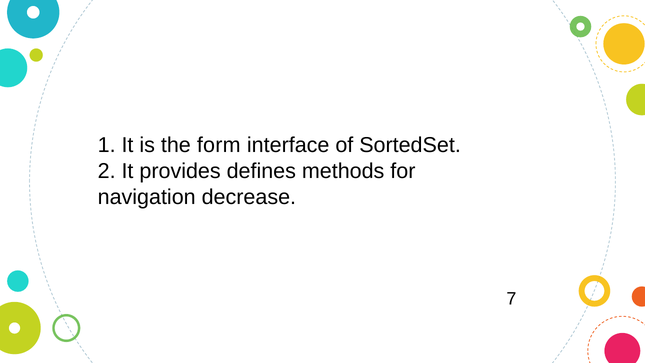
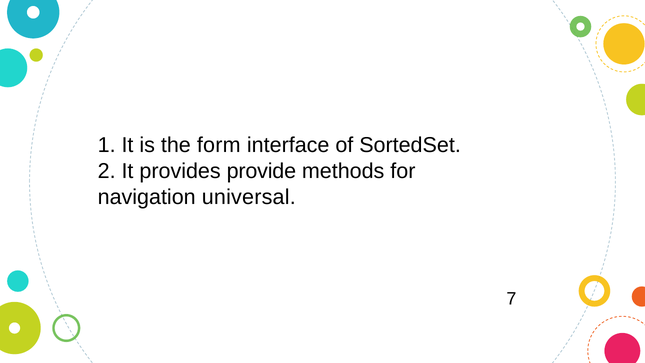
defines: defines -> provide
decrease: decrease -> universal
